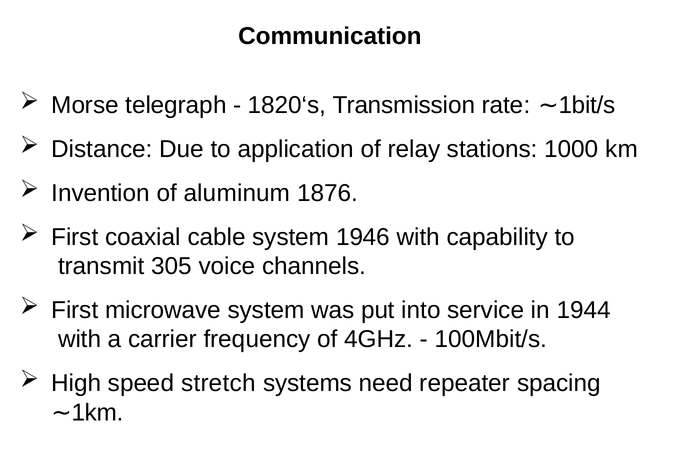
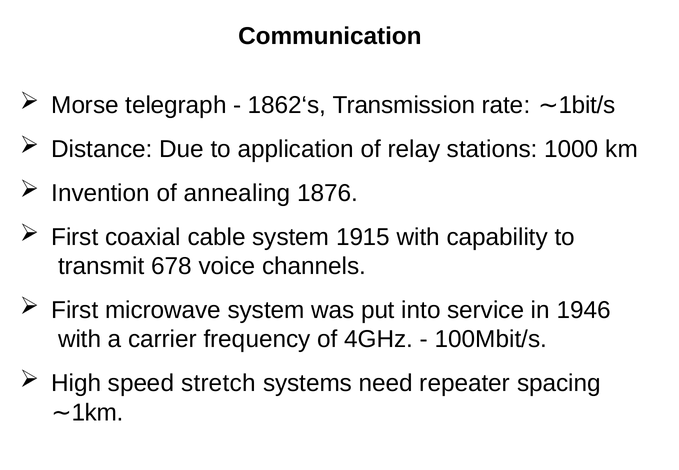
1820‘s: 1820‘s -> 1862‘s
aluminum: aluminum -> annealing
1946: 1946 -> 1915
305: 305 -> 678
1944: 1944 -> 1946
